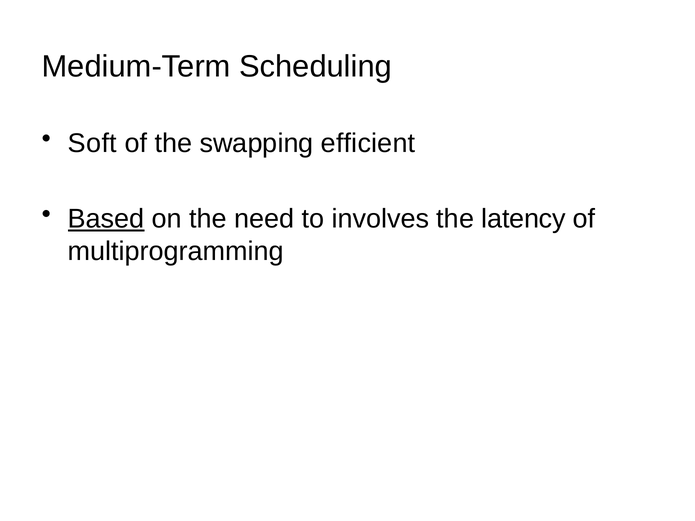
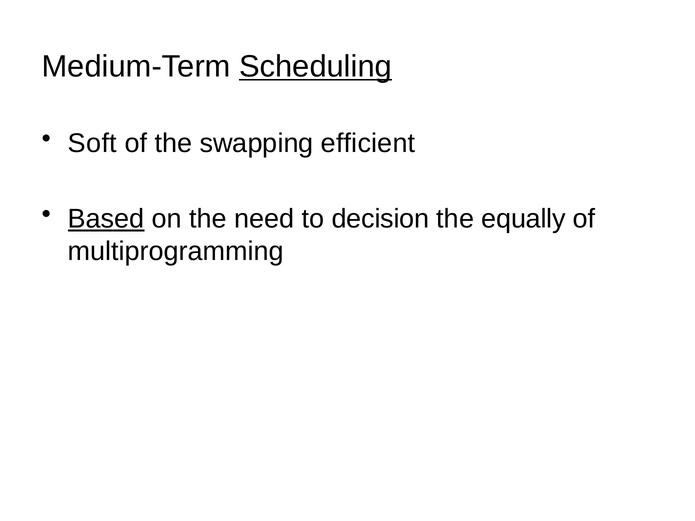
Scheduling underline: none -> present
involves: involves -> decision
latency: latency -> equally
